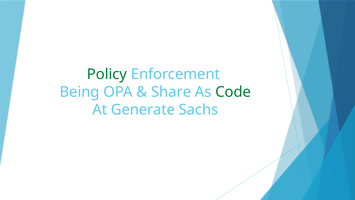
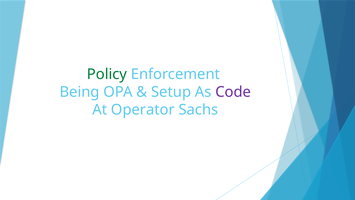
Share: Share -> Setup
Code colour: green -> purple
Generate: Generate -> Operator
